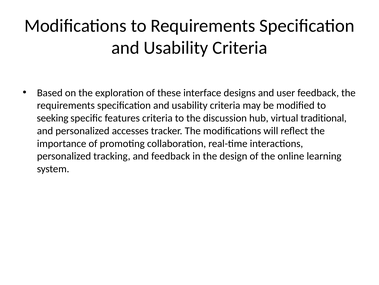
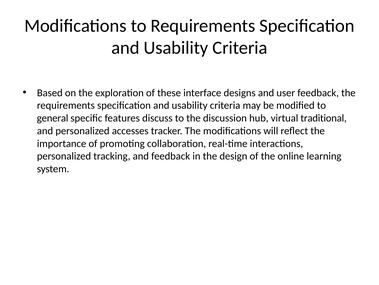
seeking: seeking -> general
features criteria: criteria -> discuss
